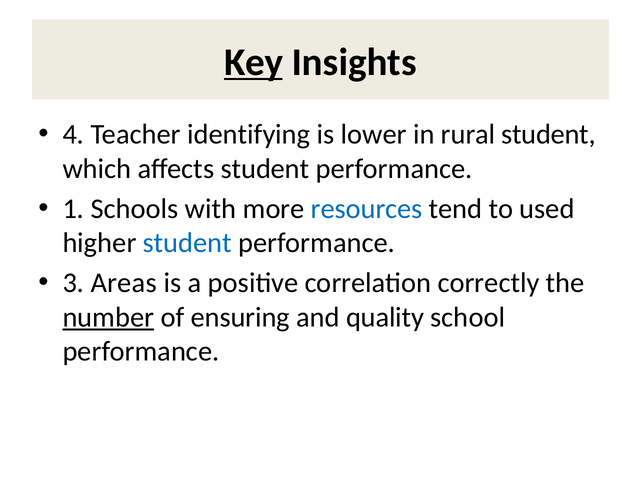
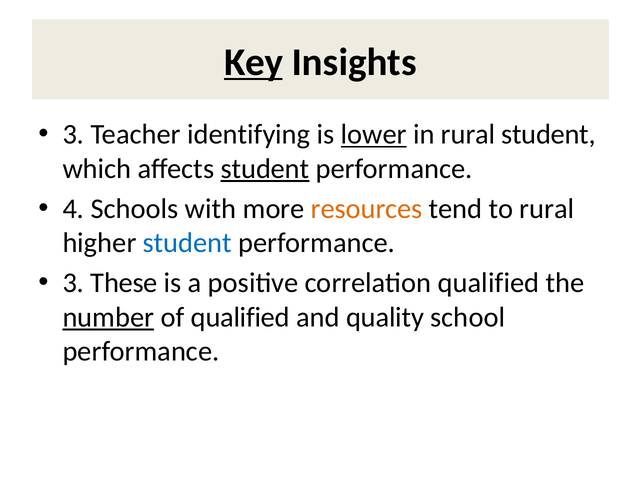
4 at (73, 134): 4 -> 3
lower underline: none -> present
student at (265, 169) underline: none -> present
1: 1 -> 4
resources colour: blue -> orange
to used: used -> rural
Areas: Areas -> These
correlation correctly: correctly -> qualified
of ensuring: ensuring -> qualified
